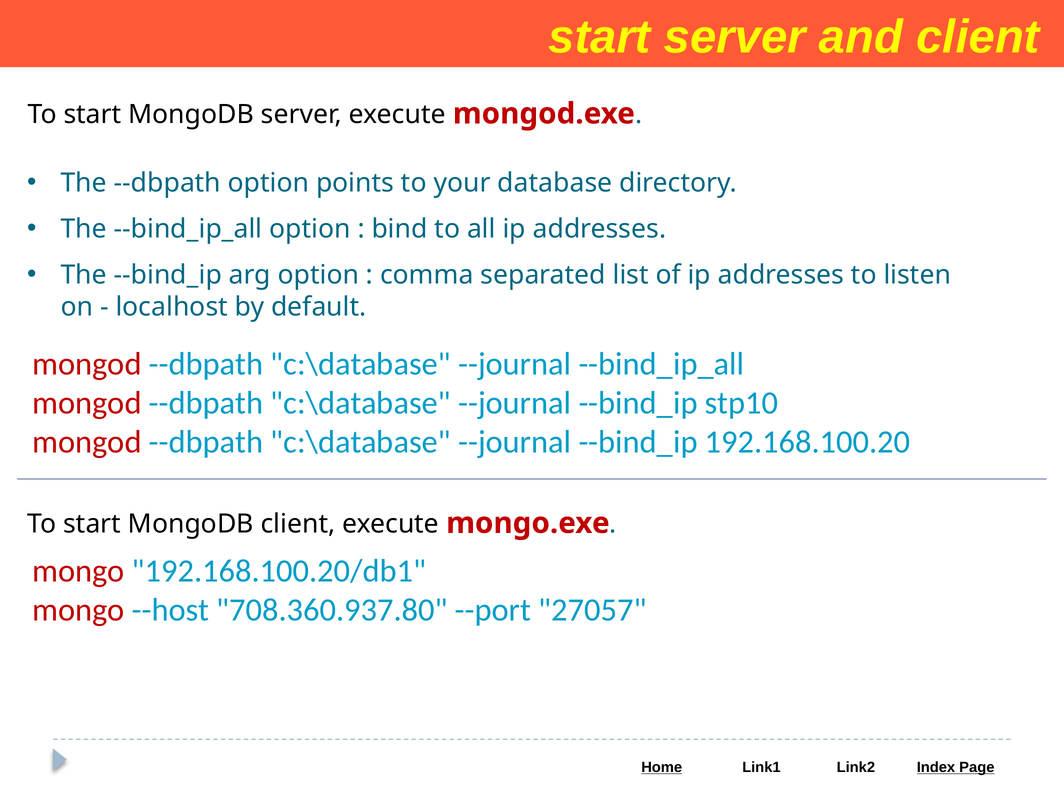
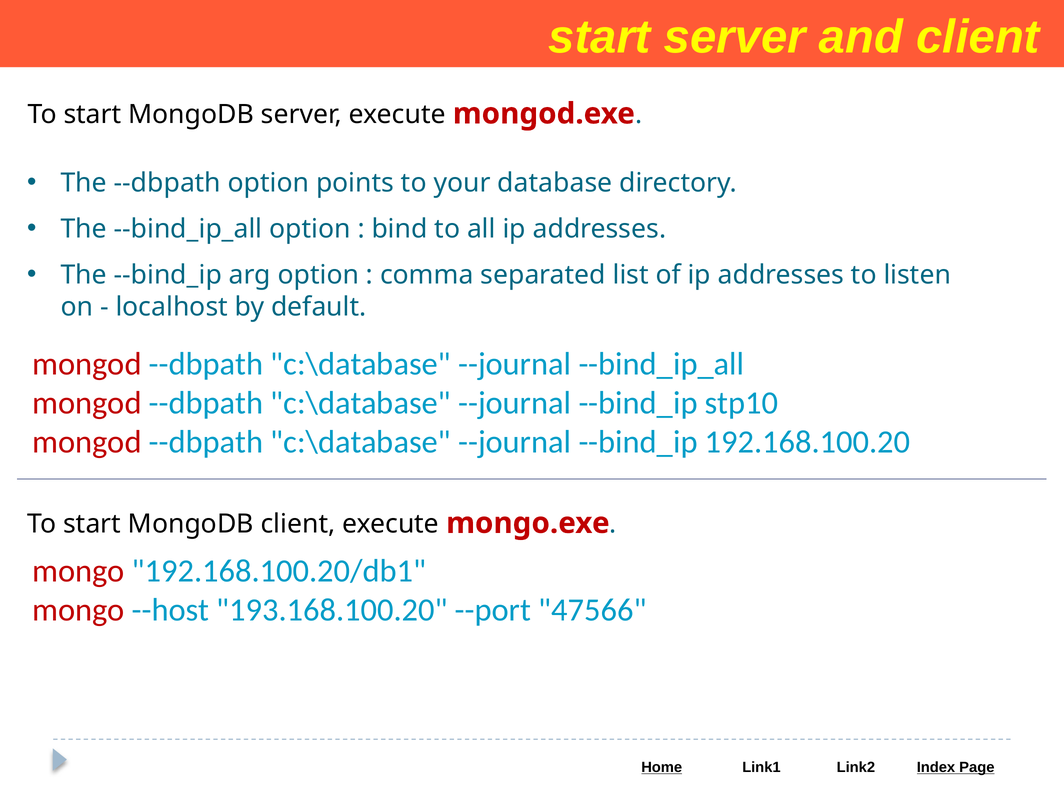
708.360.937.80: 708.360.937.80 -> 193.168.100.20
27057: 27057 -> 47566
